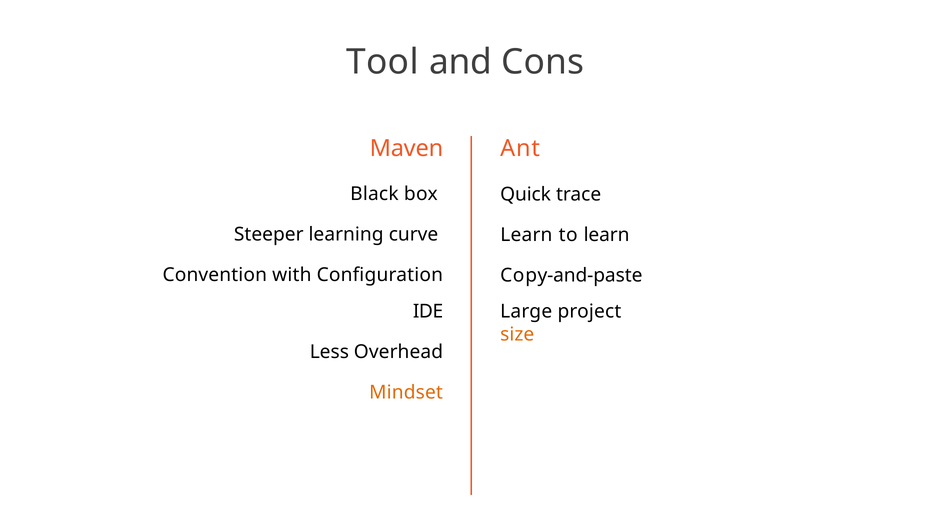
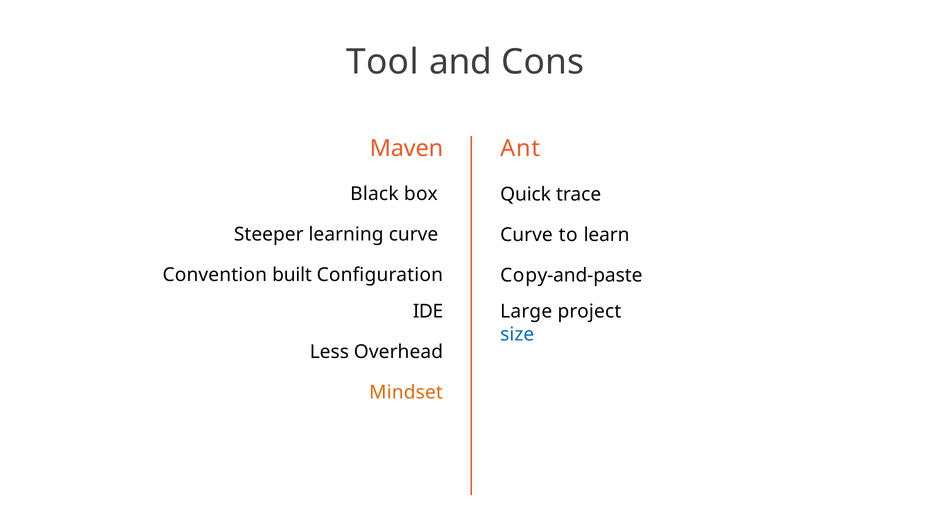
Learn at (526, 235): Learn -> Curve
with: with -> built
size colour: orange -> blue
